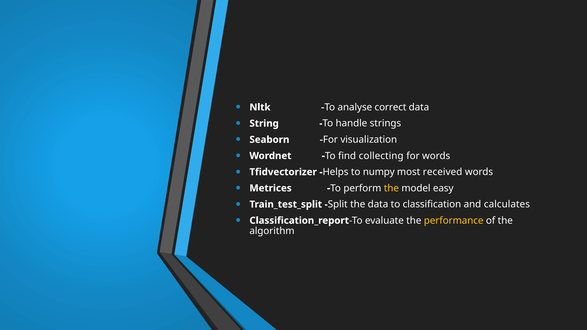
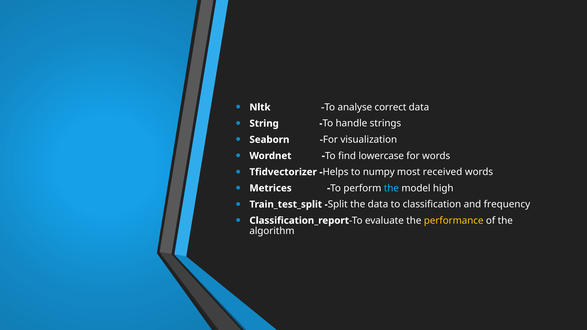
collecting: collecting -> lowercase
the at (391, 188) colour: yellow -> light blue
easy: easy -> high
calculates: calculates -> frequency
